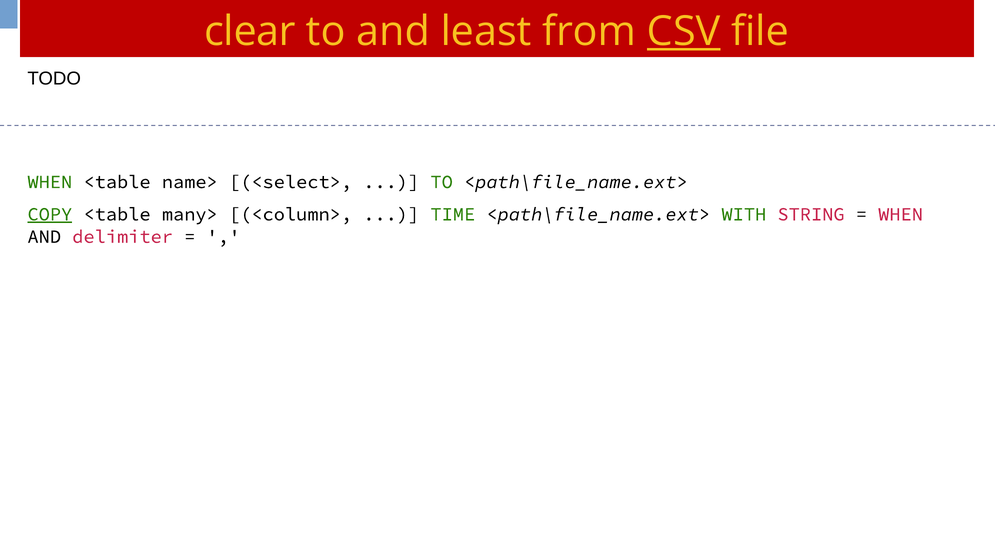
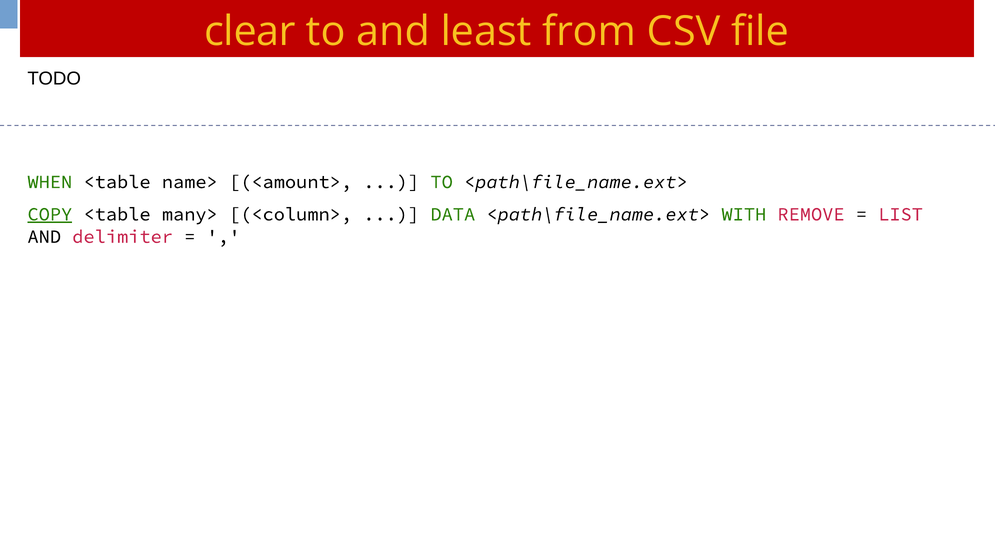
CSV underline: present -> none
<select>: <select> -> <amount>
TIME: TIME -> DATA
STRING: STRING -> REMOVE
WHEN at (901, 214): WHEN -> LIST
